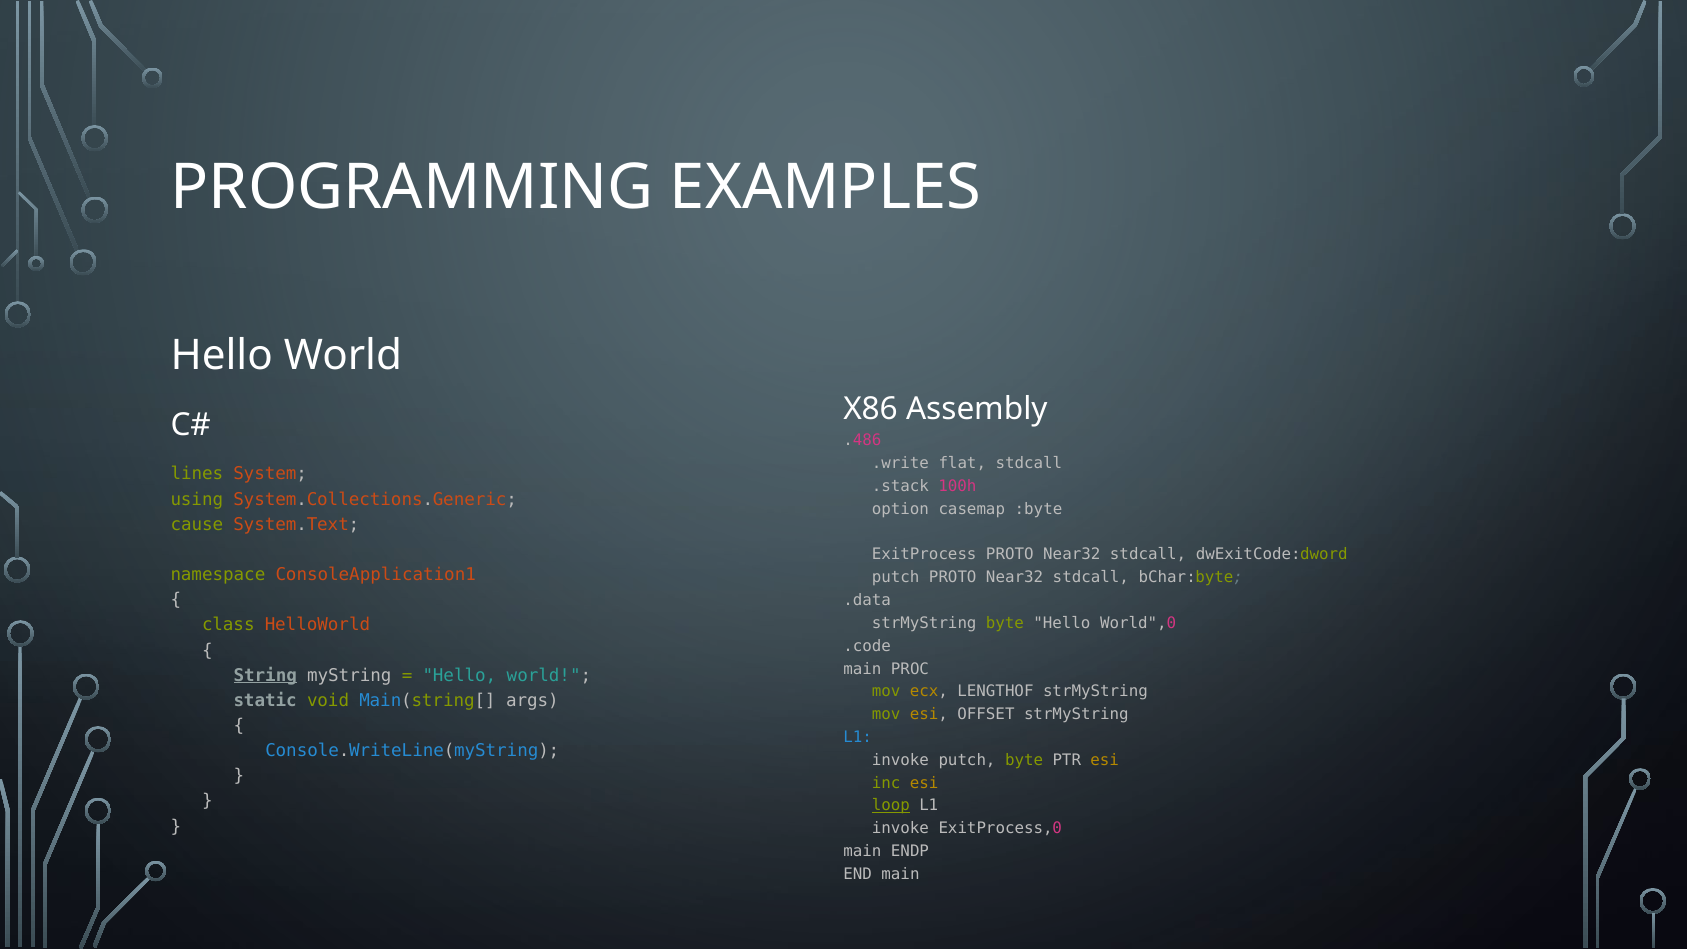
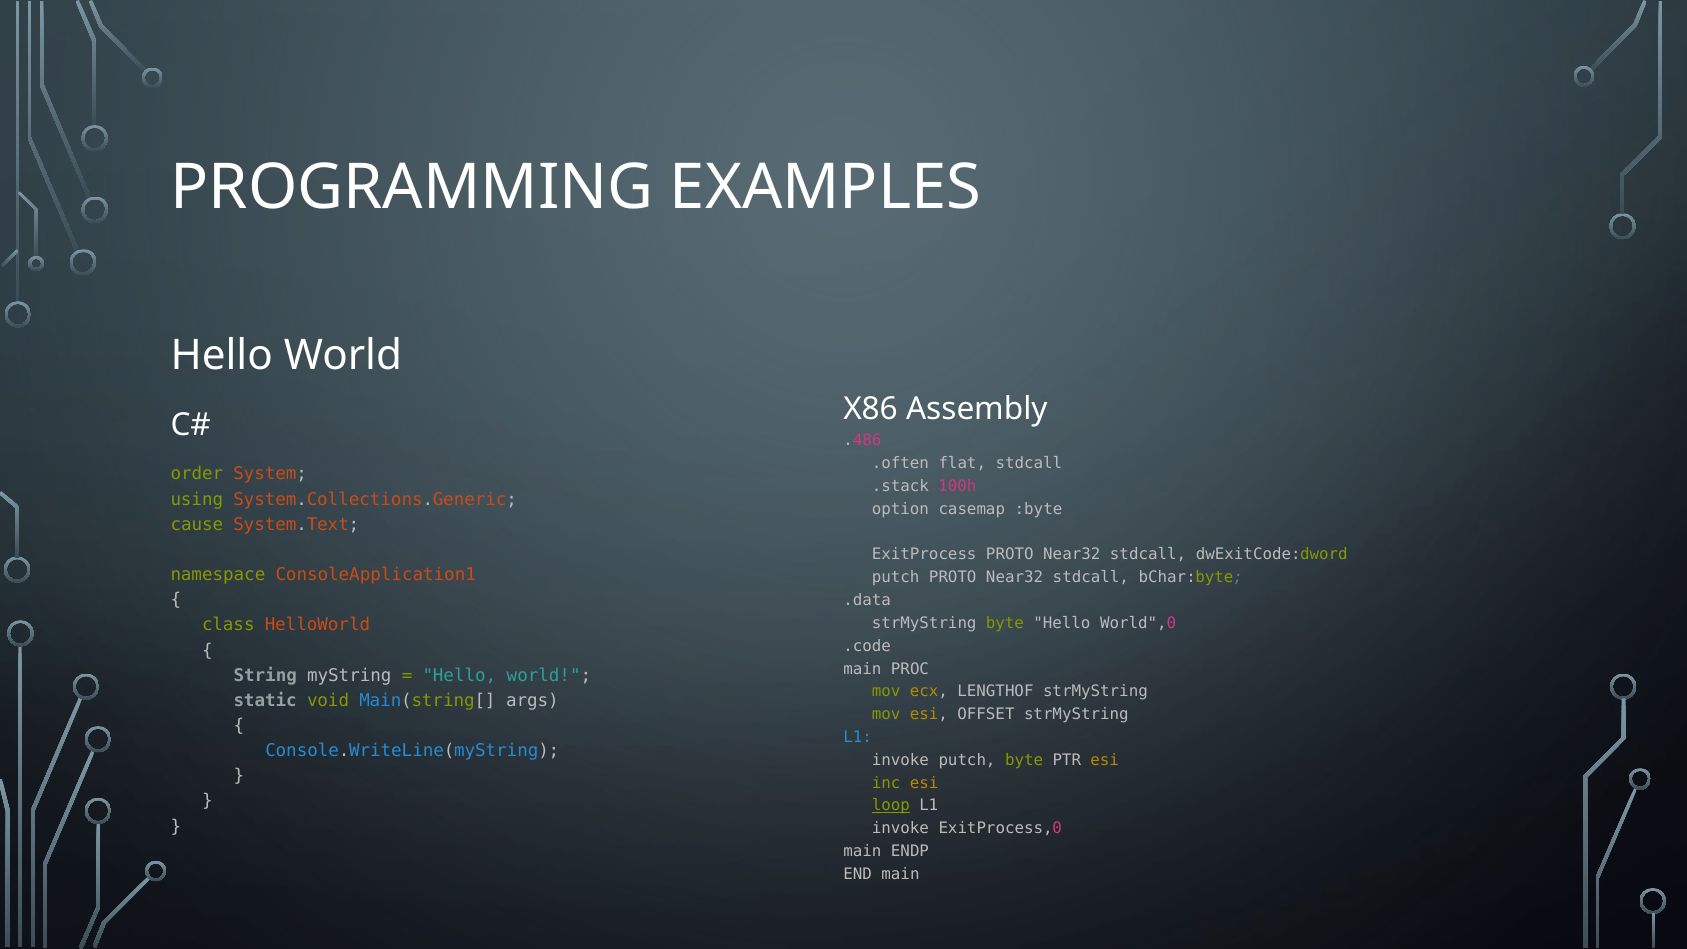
.write: .write -> .often
lines: lines -> order
String underline: present -> none
